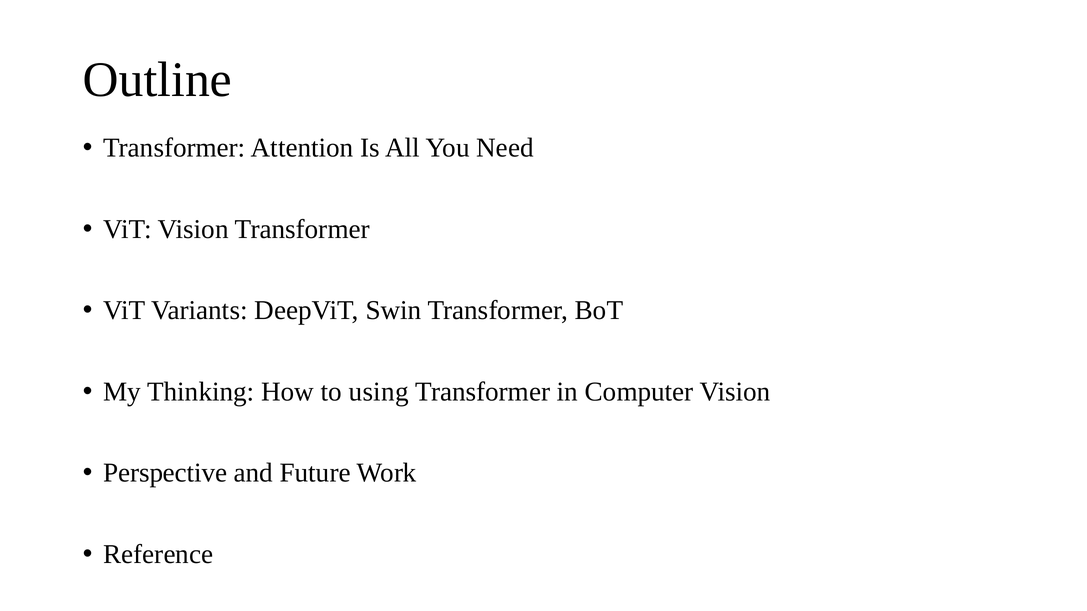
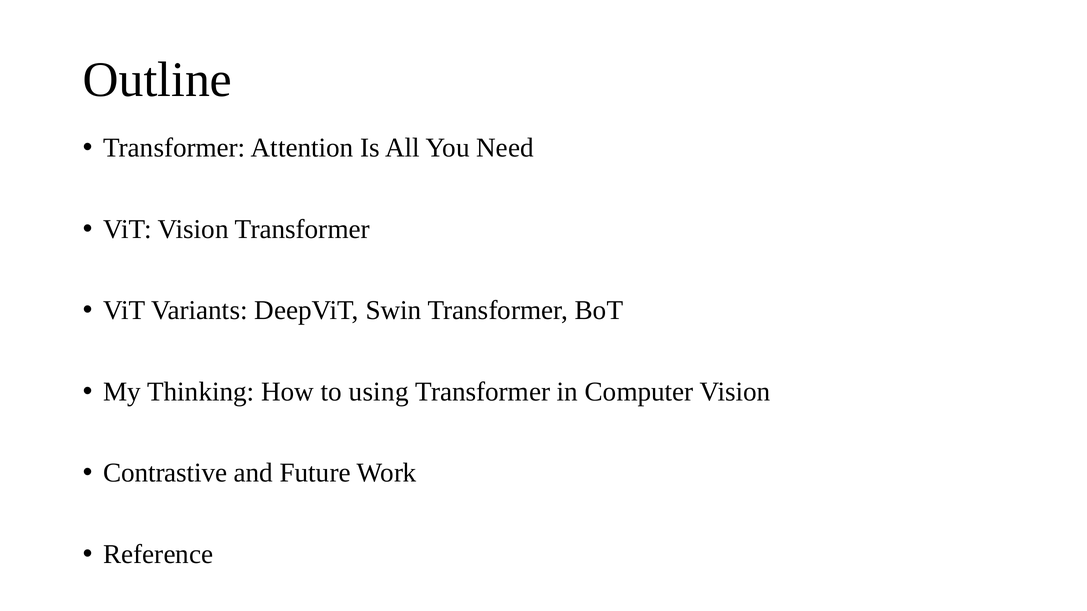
Perspective: Perspective -> Contrastive
